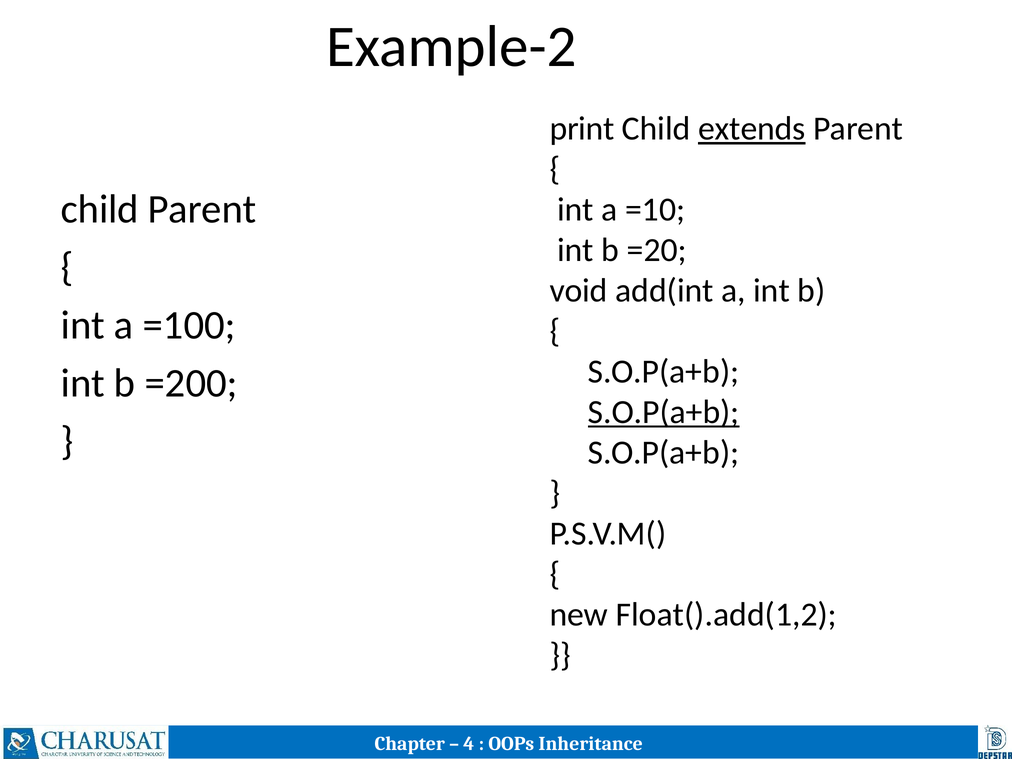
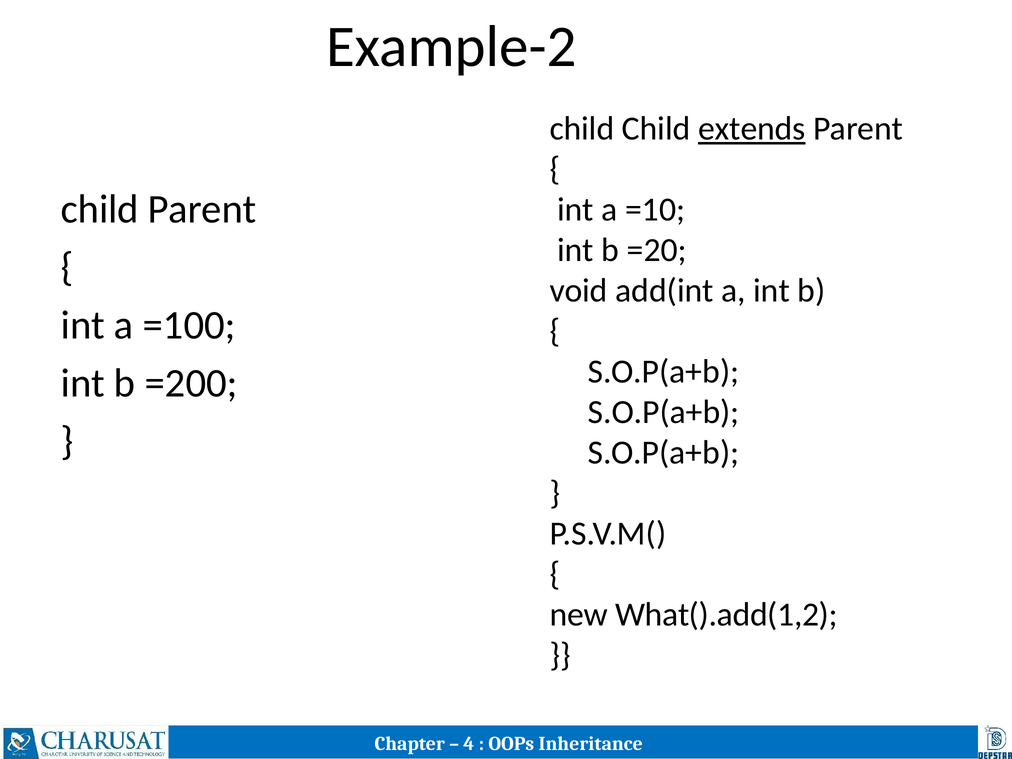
print at (582, 129): print -> child
S.O.P(a+b at (664, 412) underline: present -> none
Float().add(1,2: Float().add(1,2 -> What().add(1,2
